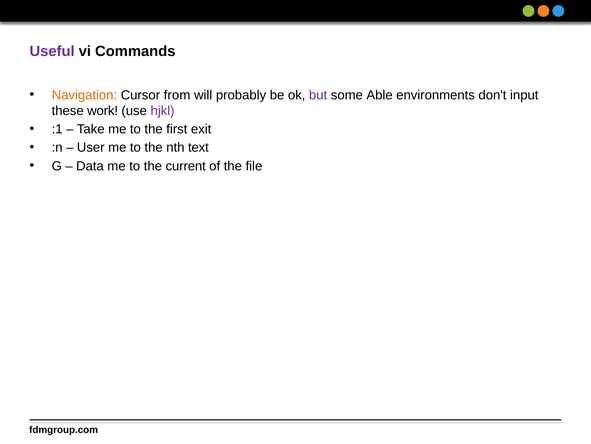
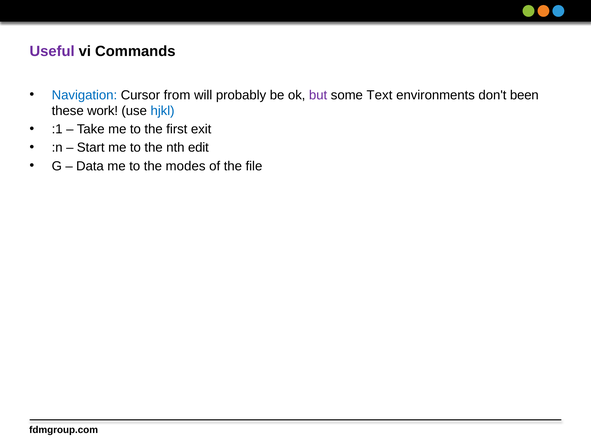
Navigation colour: orange -> blue
Able: Able -> Text
input: input -> been
hjkl colour: purple -> blue
User: User -> Start
text: text -> edit
current: current -> modes
